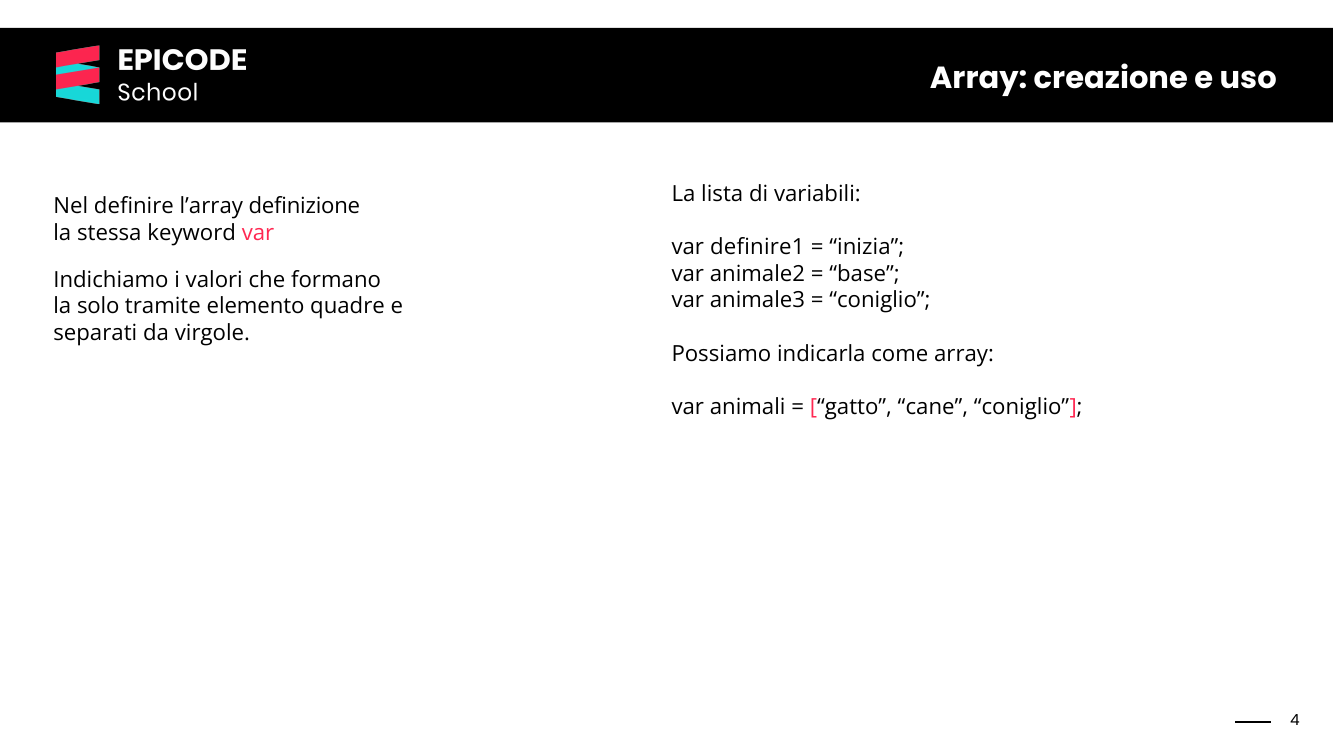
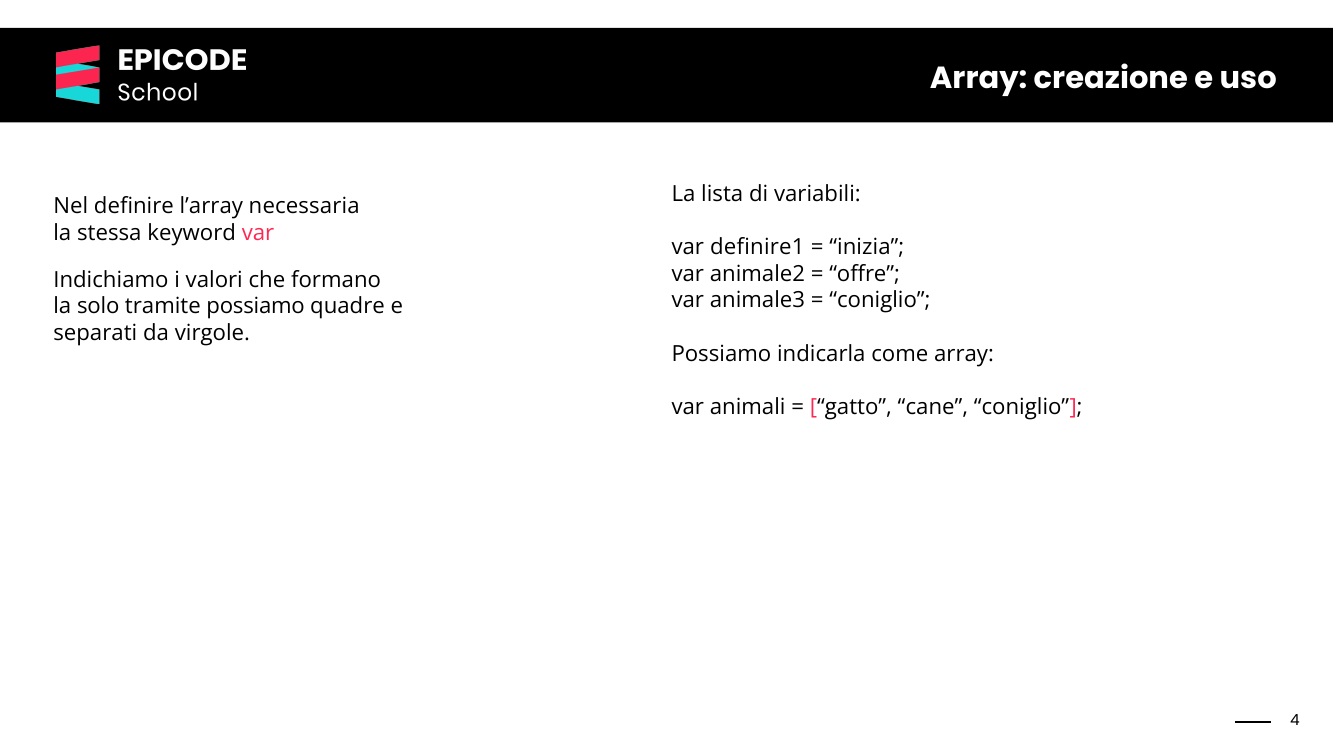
definizione: definizione -> necessaria
base: base -> offre
tramite elemento: elemento -> possiamo
